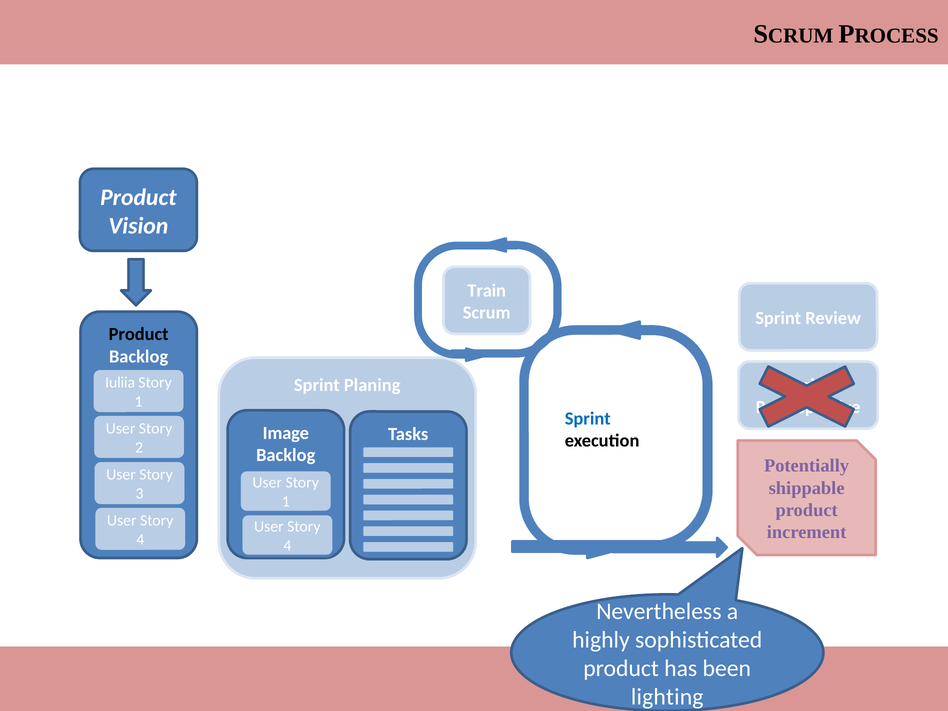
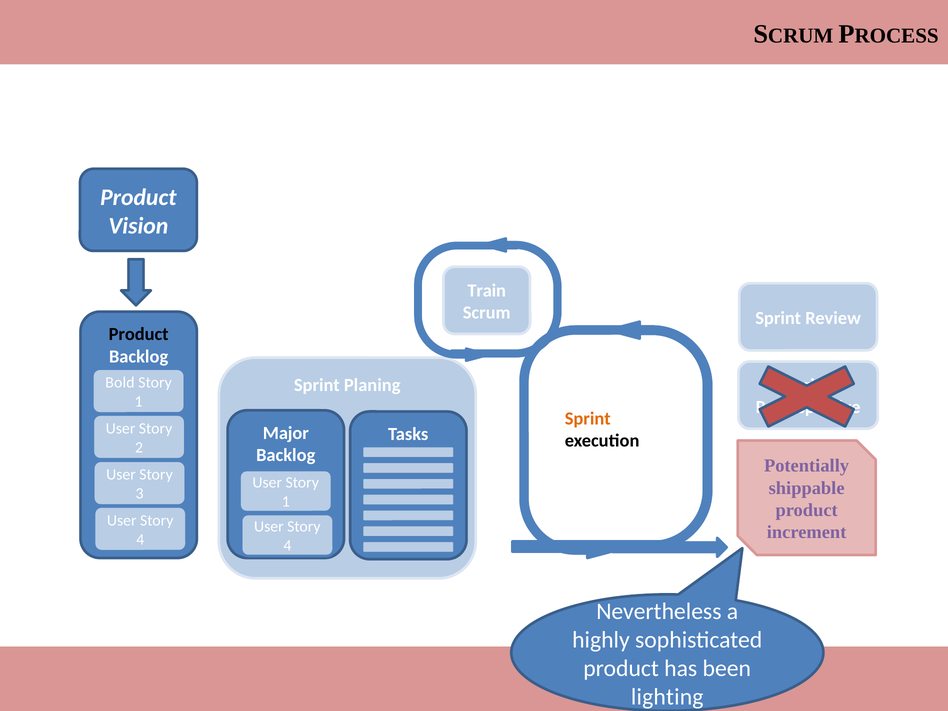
Iuliia at (120, 383): Iuliia -> Bold
Sprint at (588, 419) colour: blue -> orange
Image: Image -> Major
